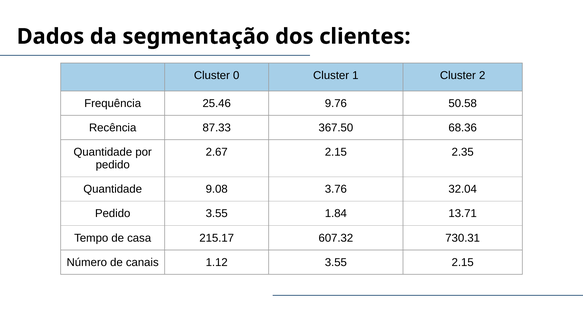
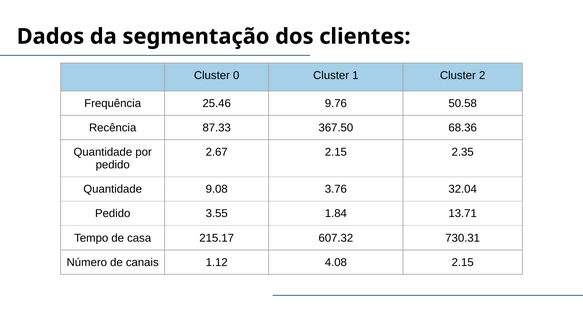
1.12 3.55: 3.55 -> 4.08
